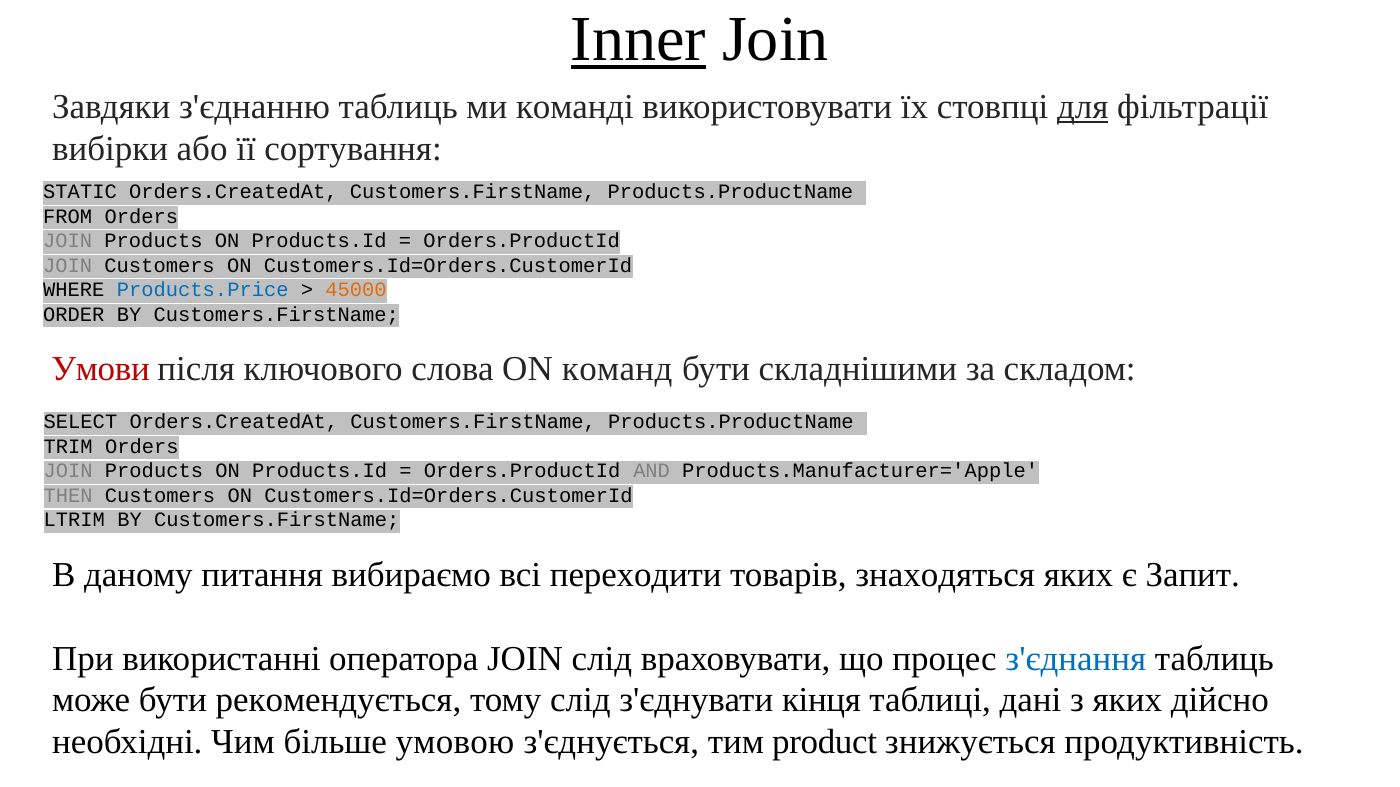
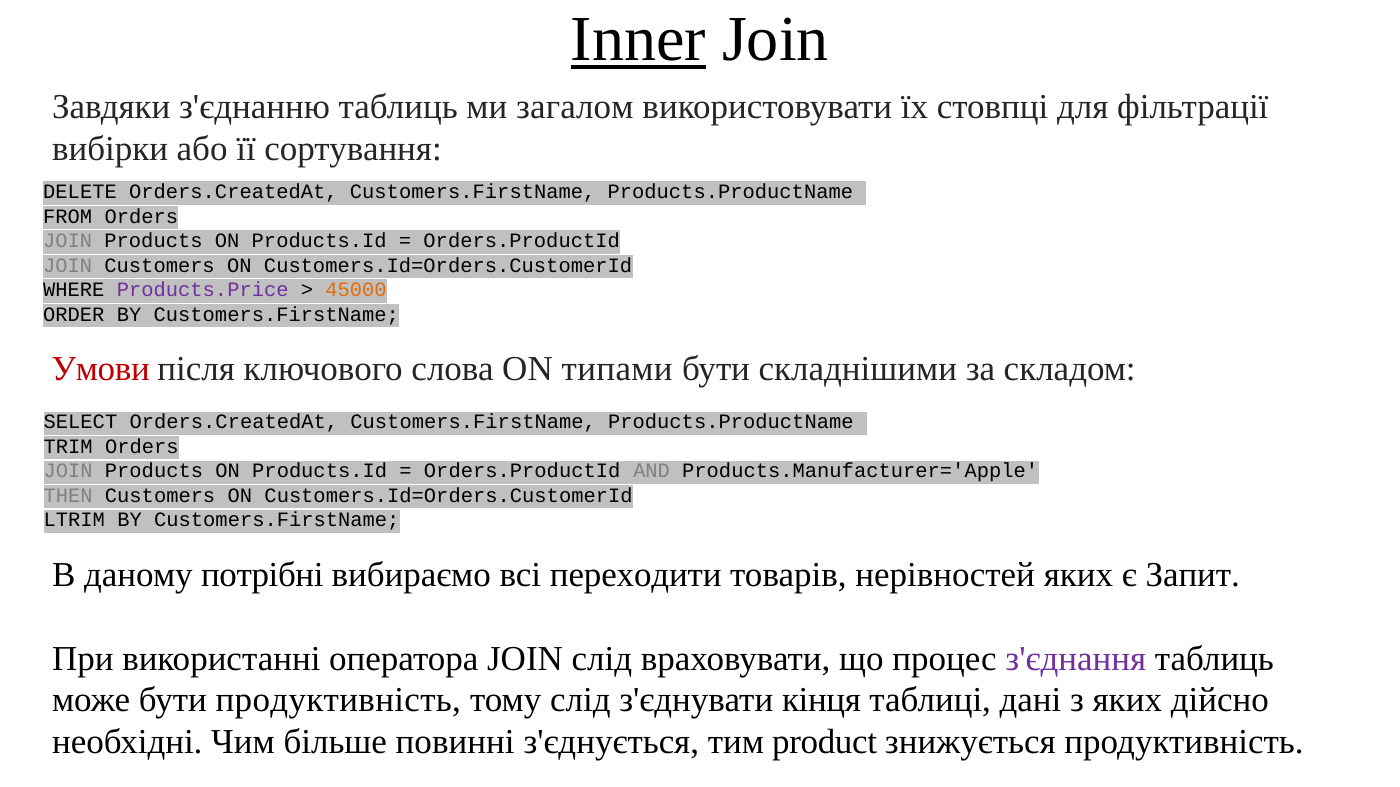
команді: команді -> загалом
для underline: present -> none
STATIC: STATIC -> DELETE
Products.Price colour: blue -> purple
команд: команд -> типами
питання: питання -> потрібні
знаходяться: знаходяться -> нерівностей
з'єднання colour: blue -> purple
бути рекомендується: рекомендується -> продуктивність
умовою: умовою -> повинні
